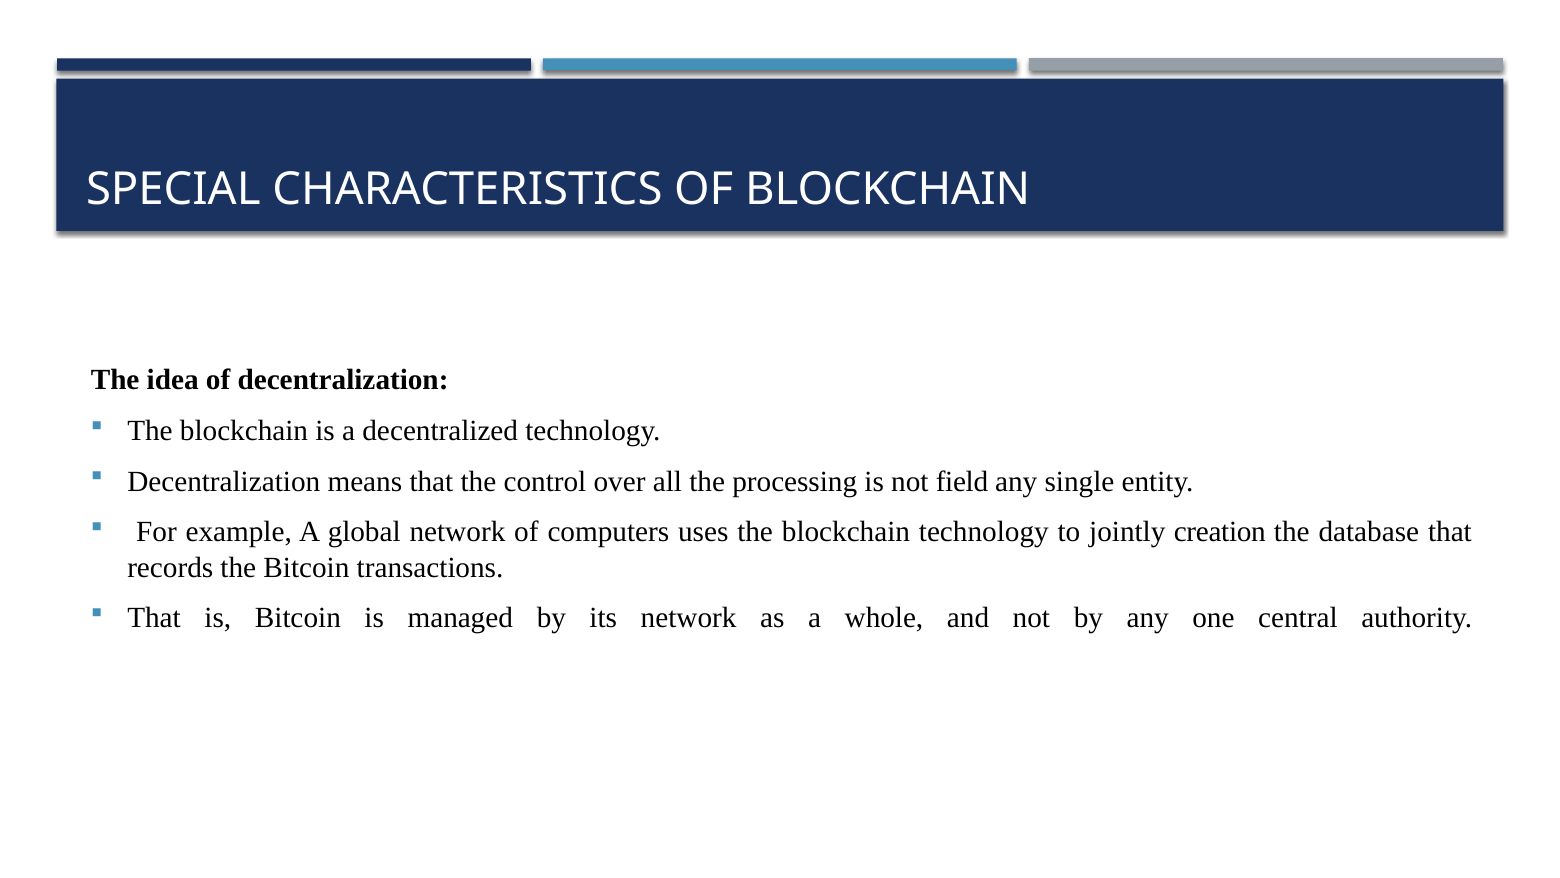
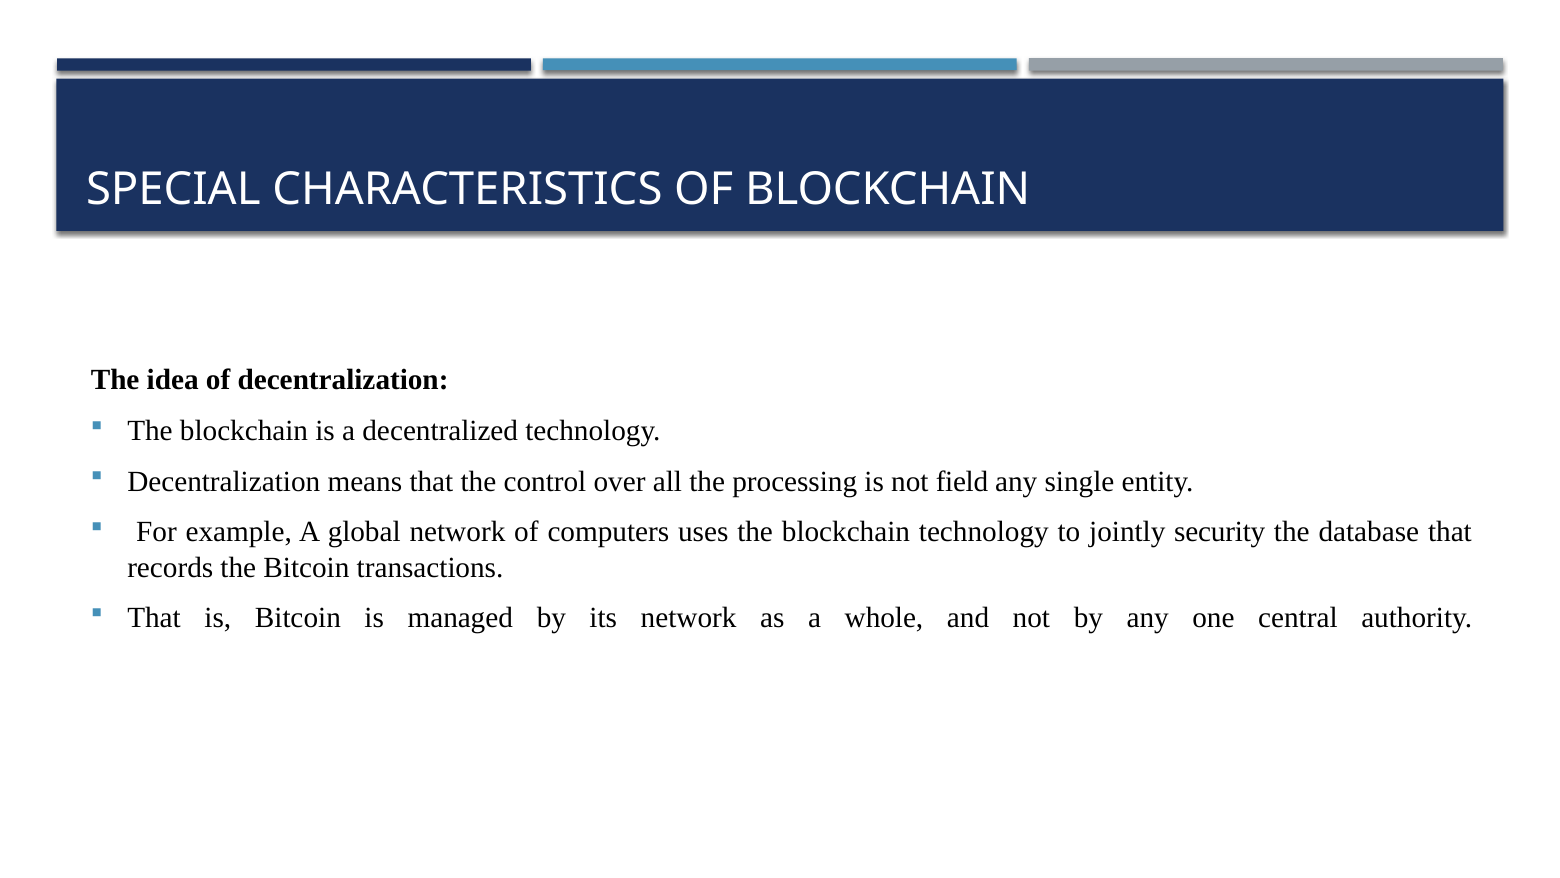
creation: creation -> security
